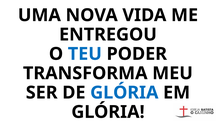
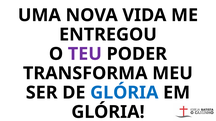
TEU colour: blue -> purple
